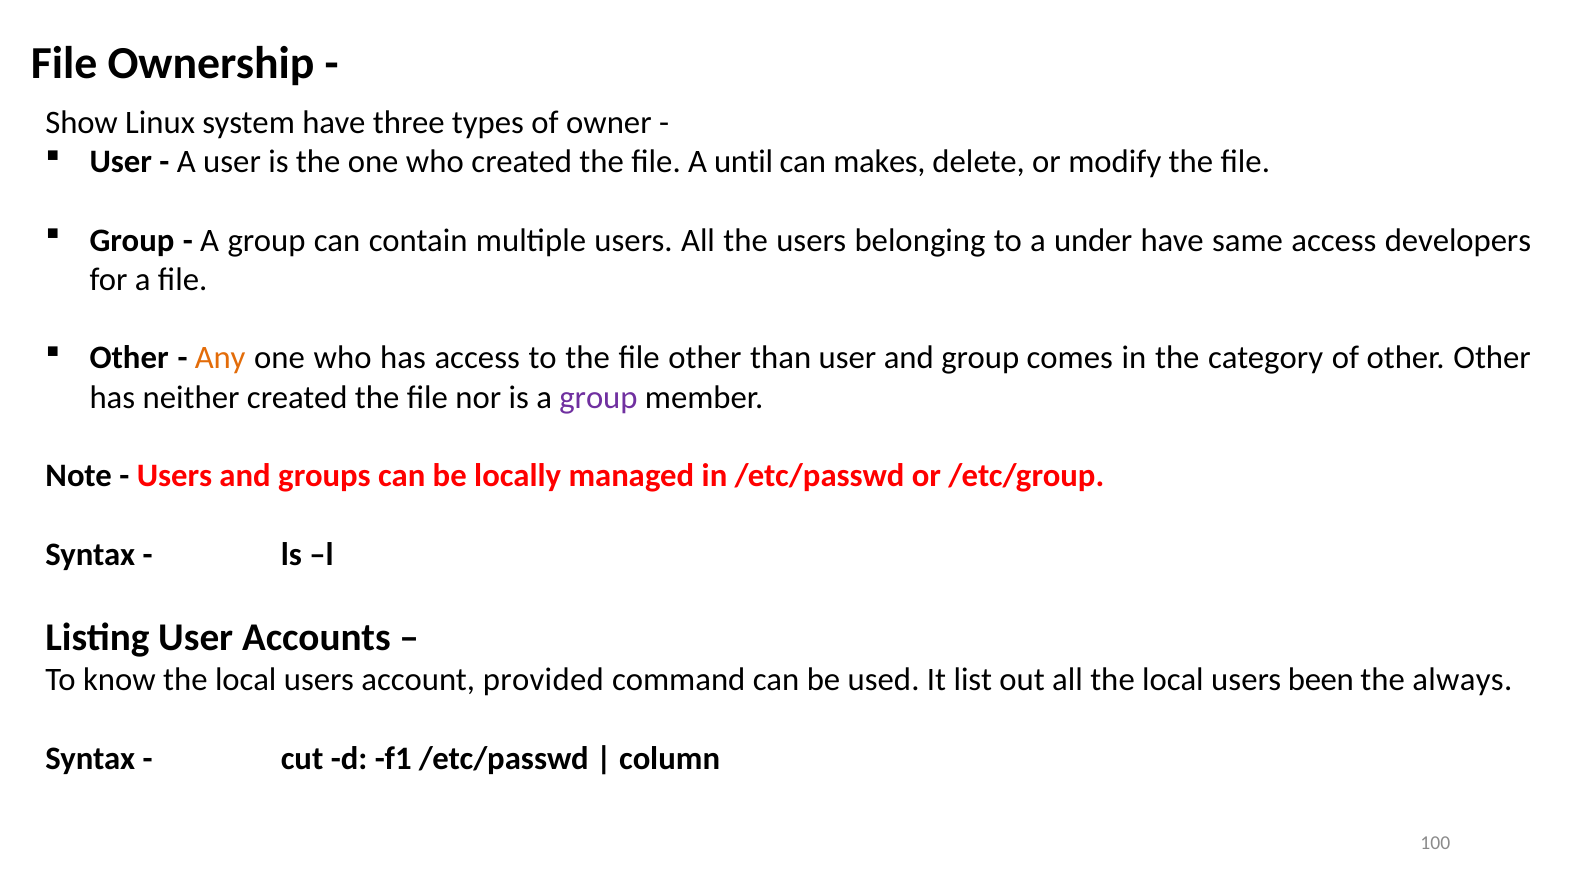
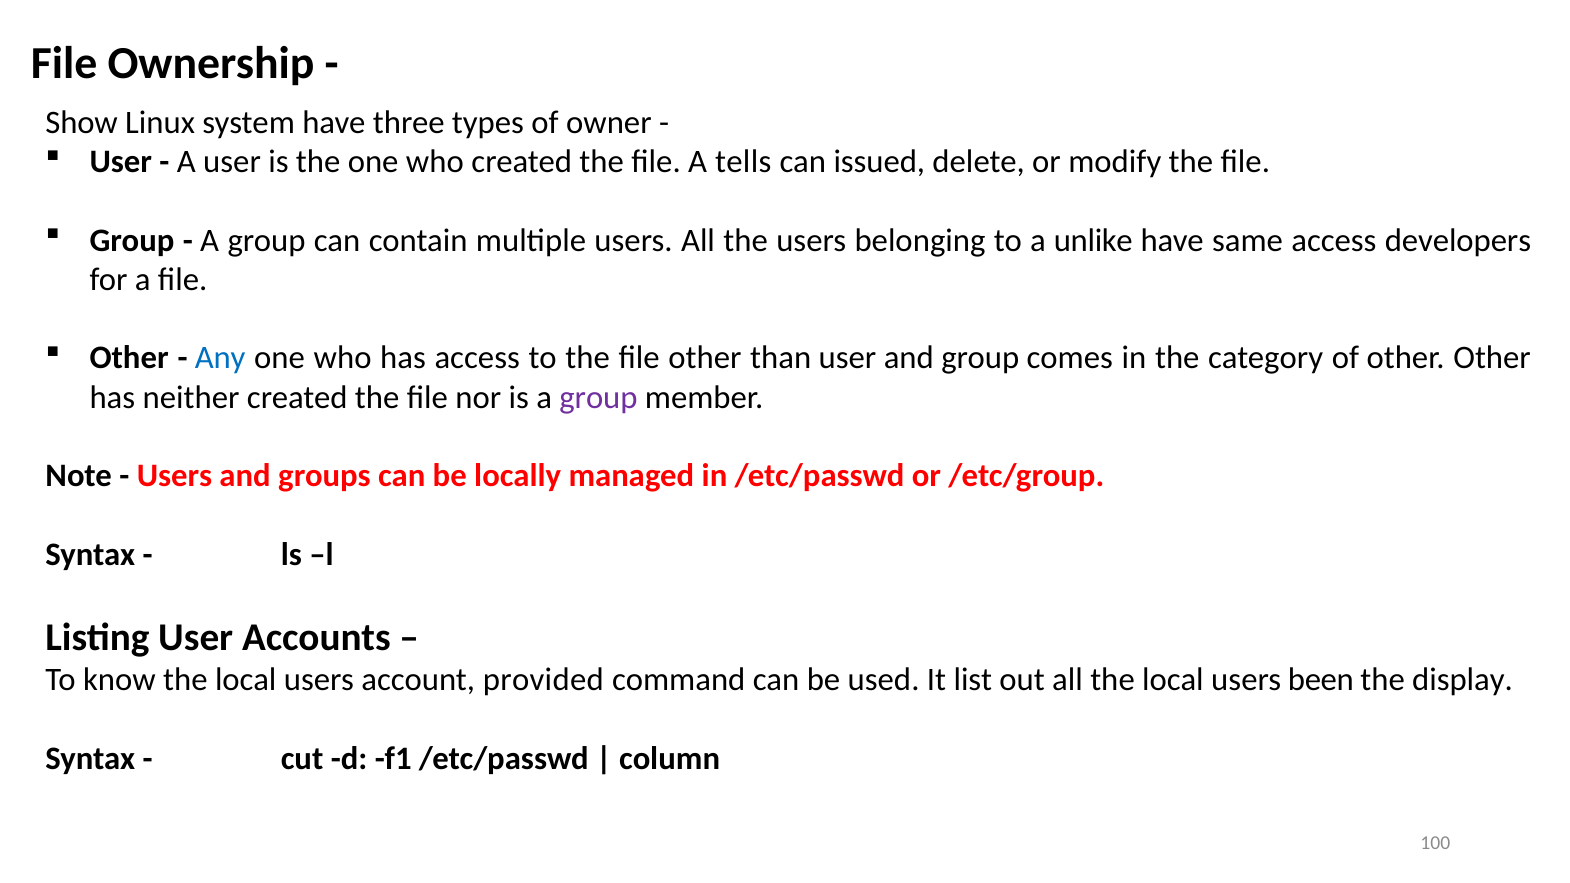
until: until -> tells
makes: makes -> issued
under: under -> unlike
Any colour: orange -> blue
always: always -> display
